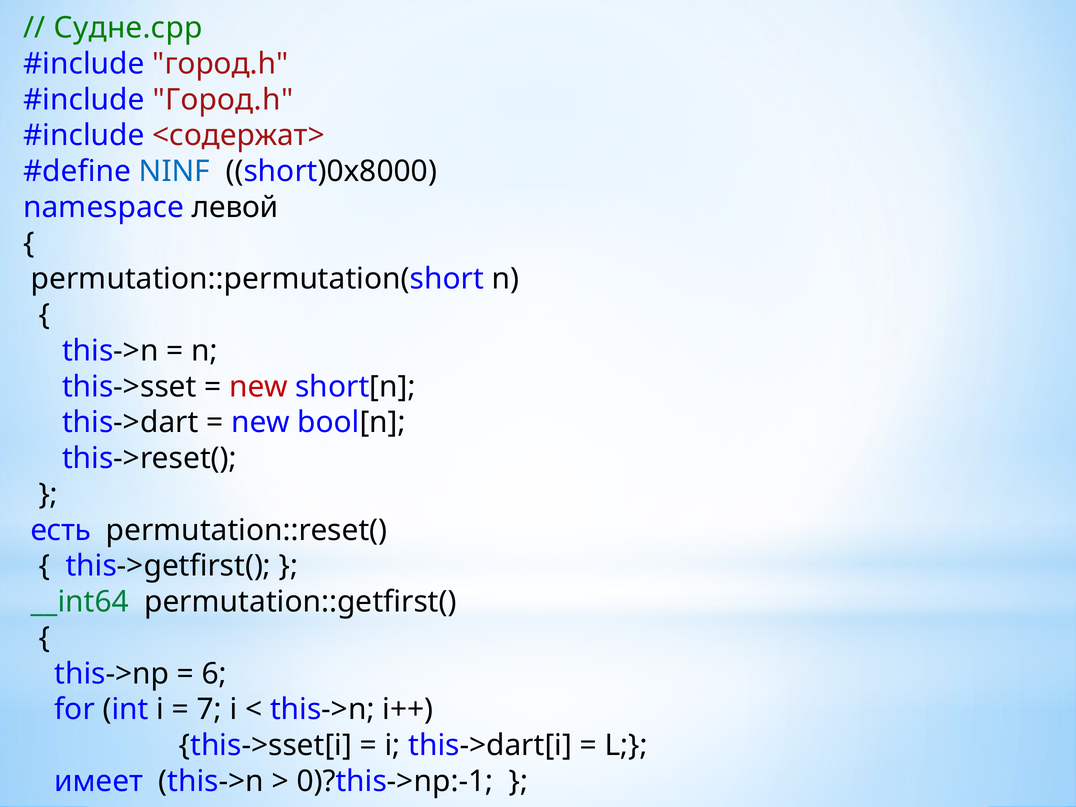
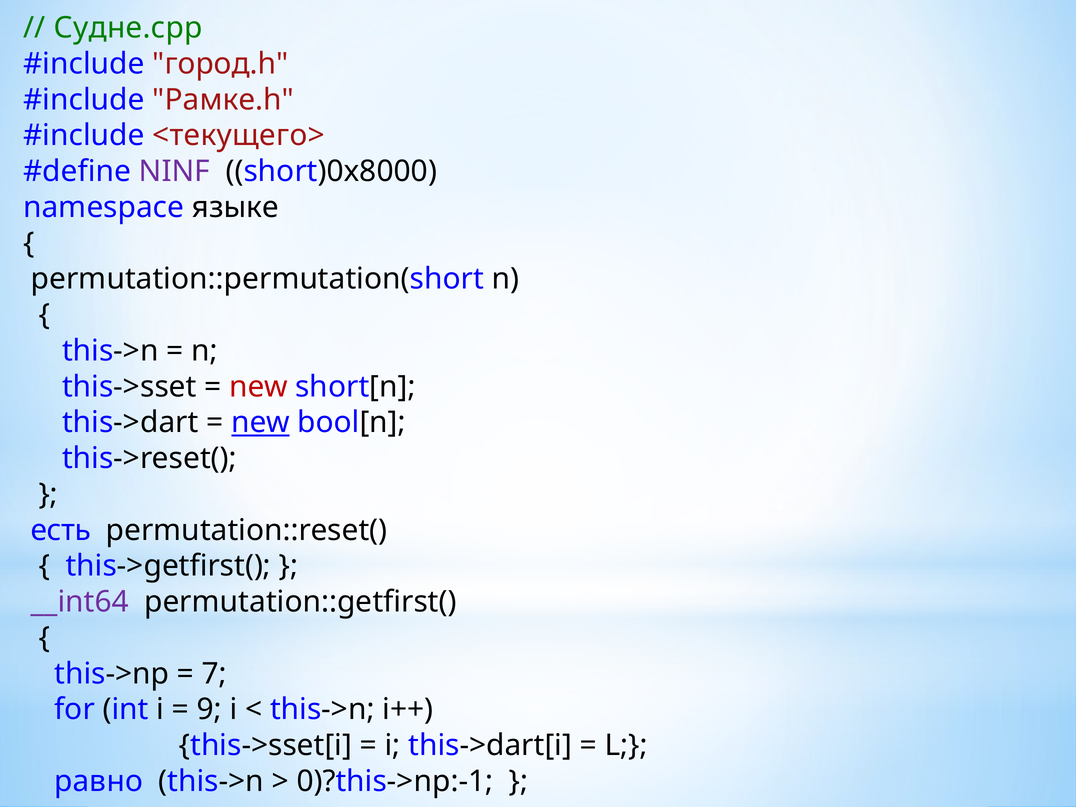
Город.h at (223, 100): Город.h -> Рамке.h
<содержат>: <содержат> -> <текущего>
NINF colour: blue -> purple
левой: левой -> языке
new at (261, 423) underline: none -> present
__int64 colour: green -> purple
6: 6 -> 7
7: 7 -> 9
имеет: имеет -> равно
